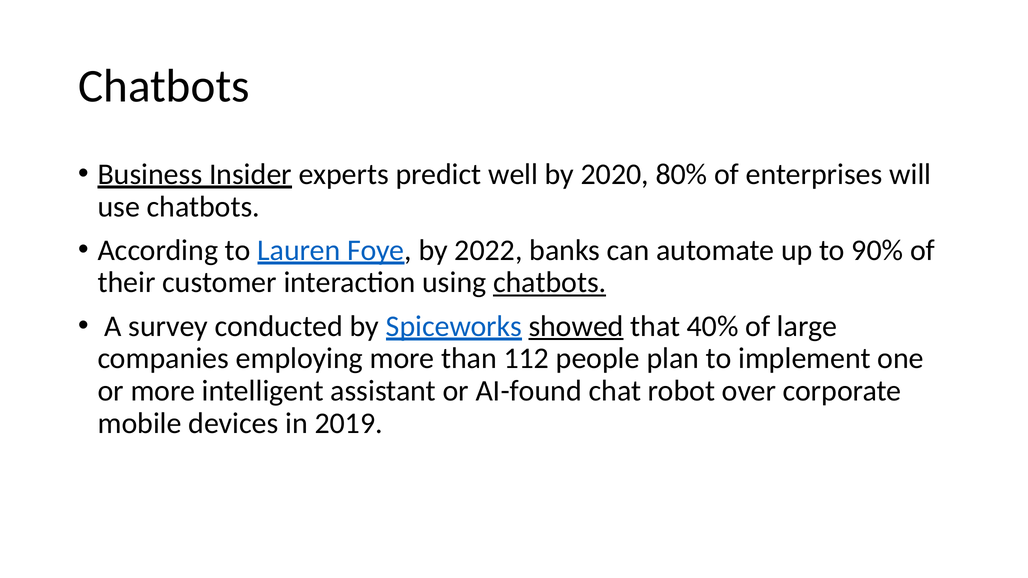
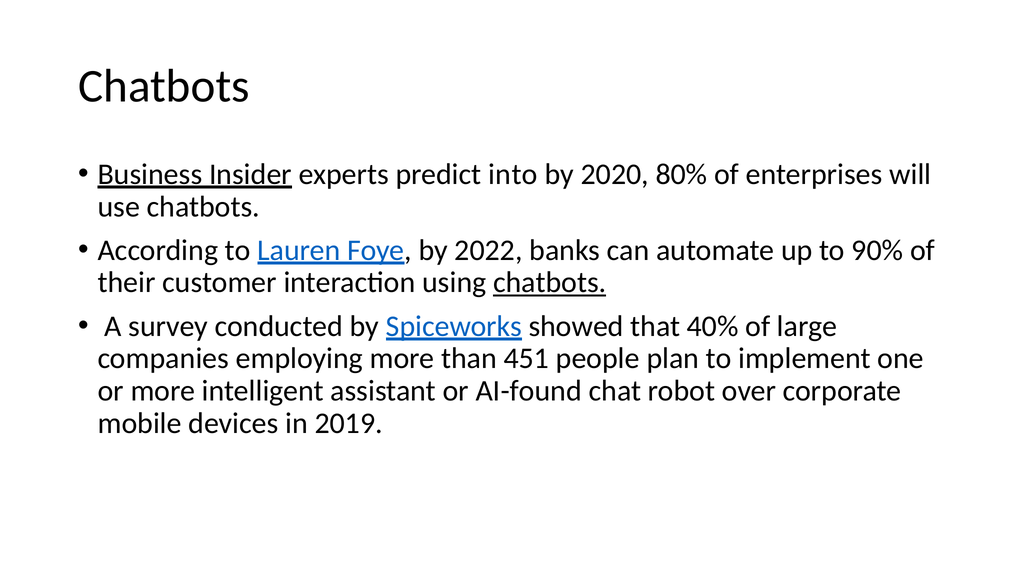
well: well -> into
showed underline: present -> none
112: 112 -> 451
